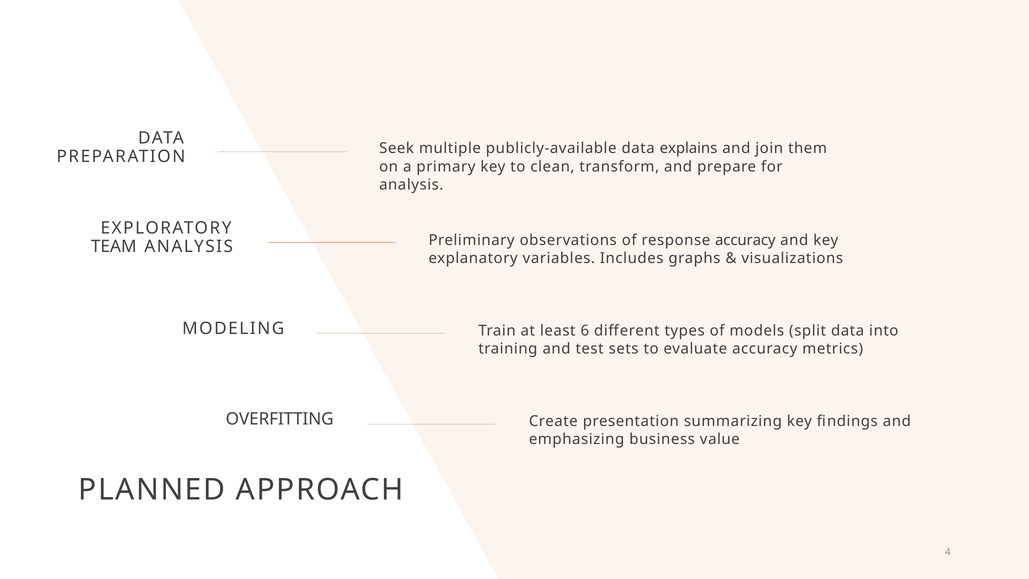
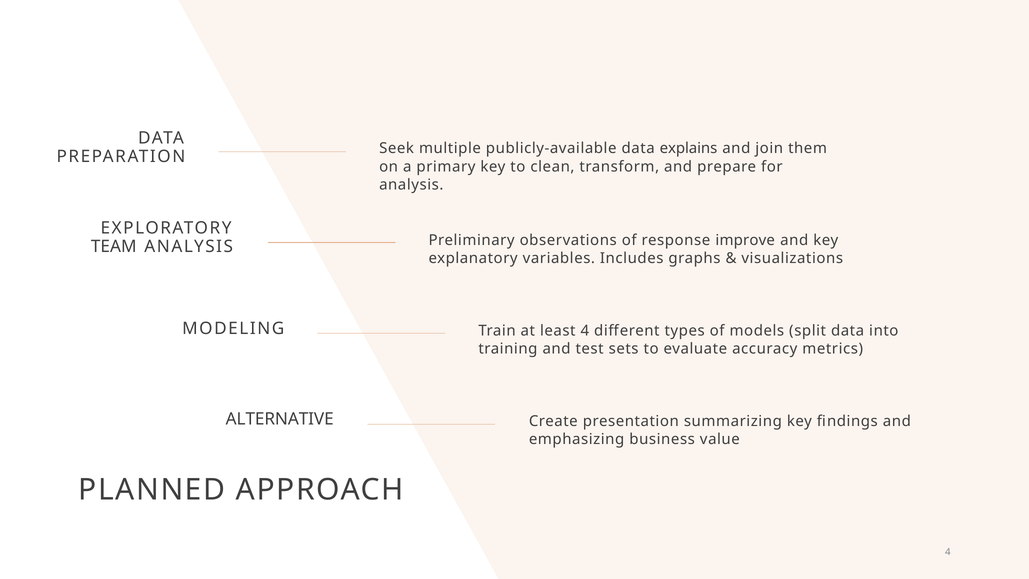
response accuracy: accuracy -> improve
least 6: 6 -> 4
OVERFITTING: OVERFITTING -> ALTERNATIVE
